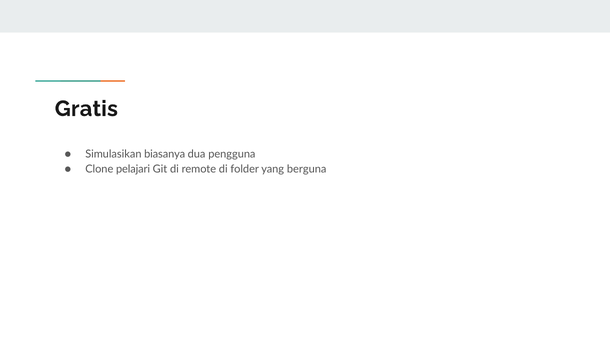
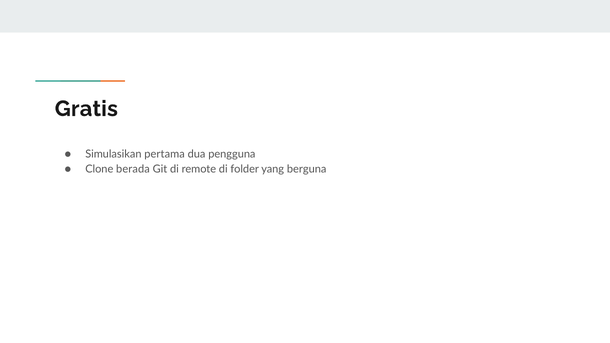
biasanya: biasanya -> pertama
pelajari: pelajari -> berada
